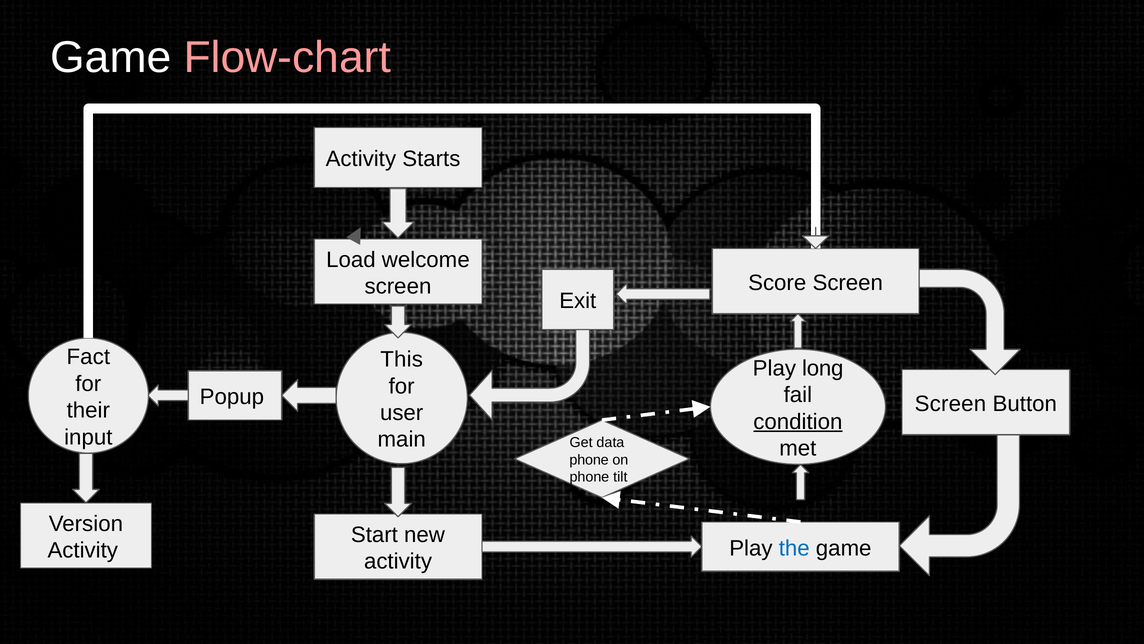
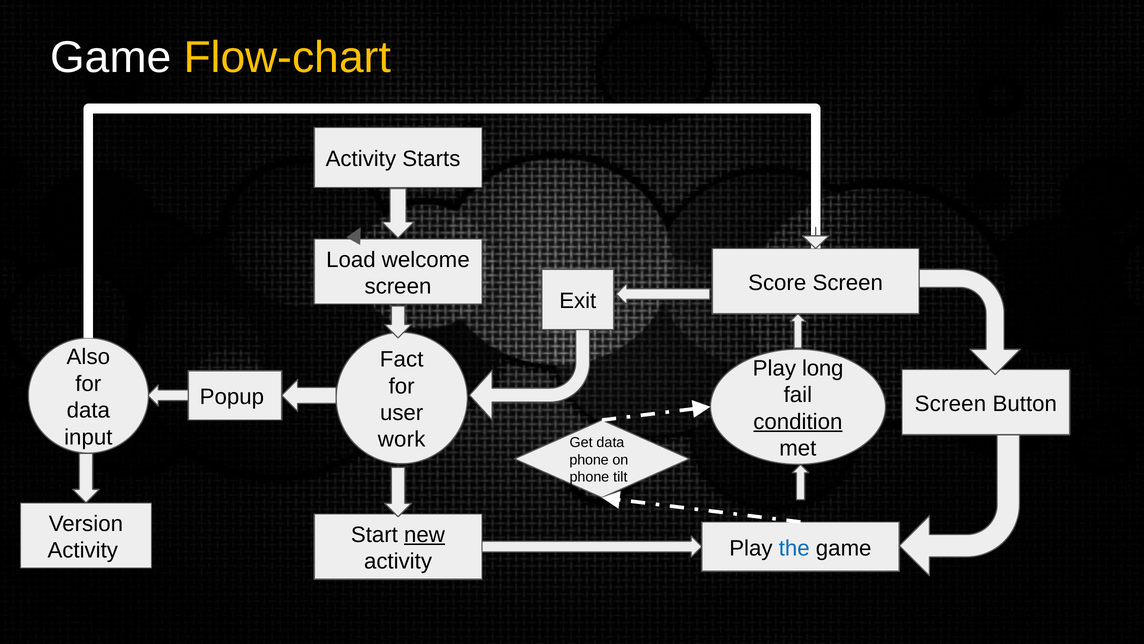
Flow-chart colour: pink -> yellow
Fact: Fact -> Also
This: This -> Fact
their at (88, 410): their -> data
main: main -> work
new underline: none -> present
